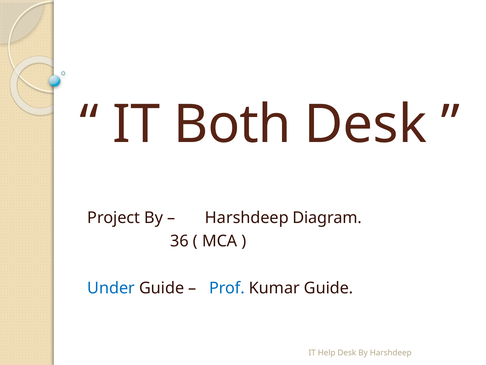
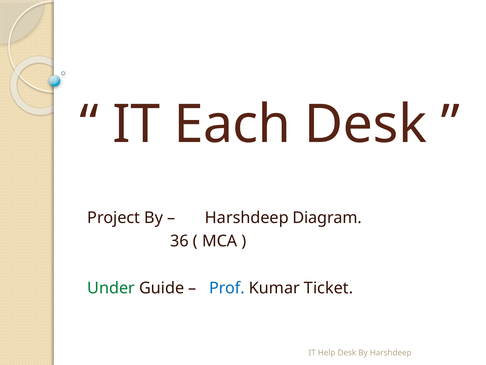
Both: Both -> Each
Under colour: blue -> green
Kumar Guide: Guide -> Ticket
